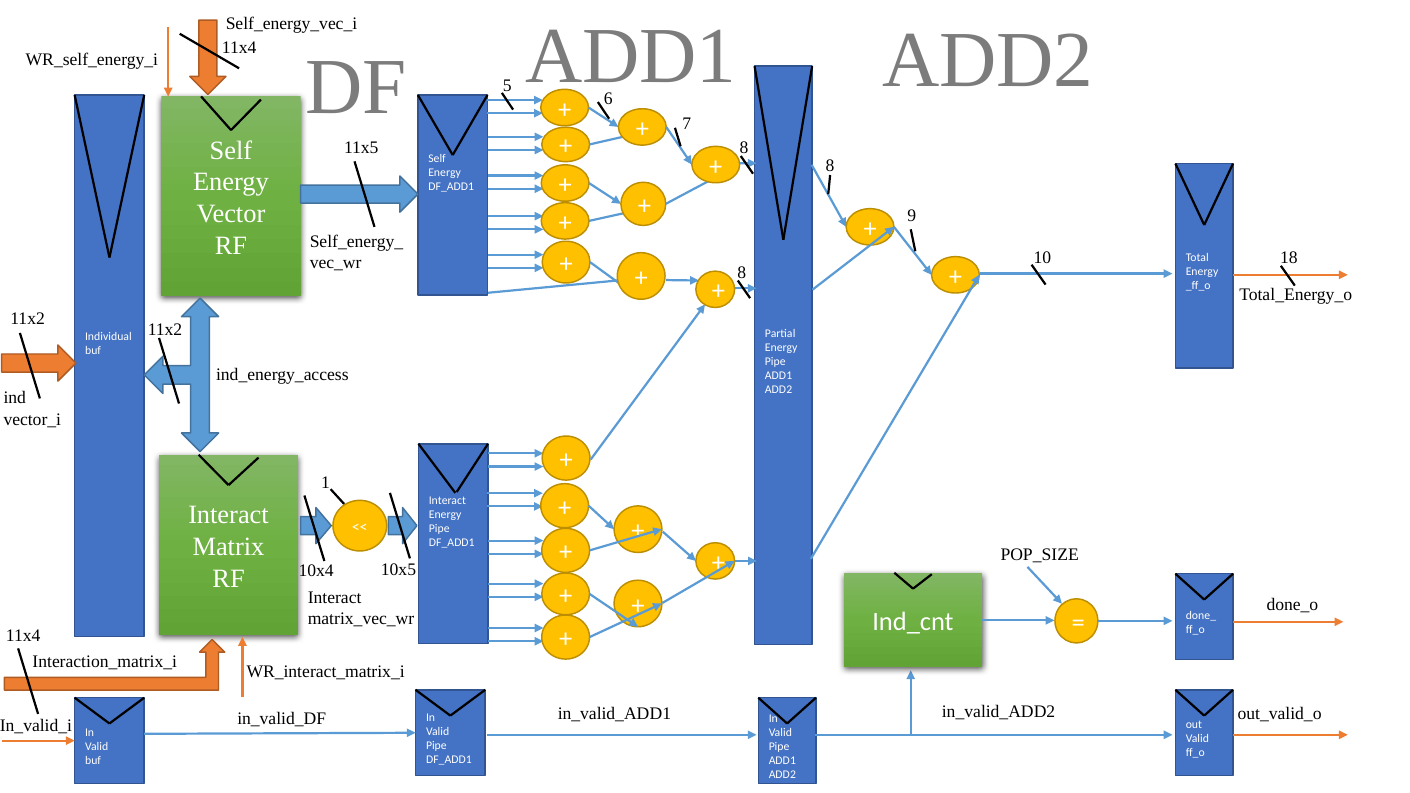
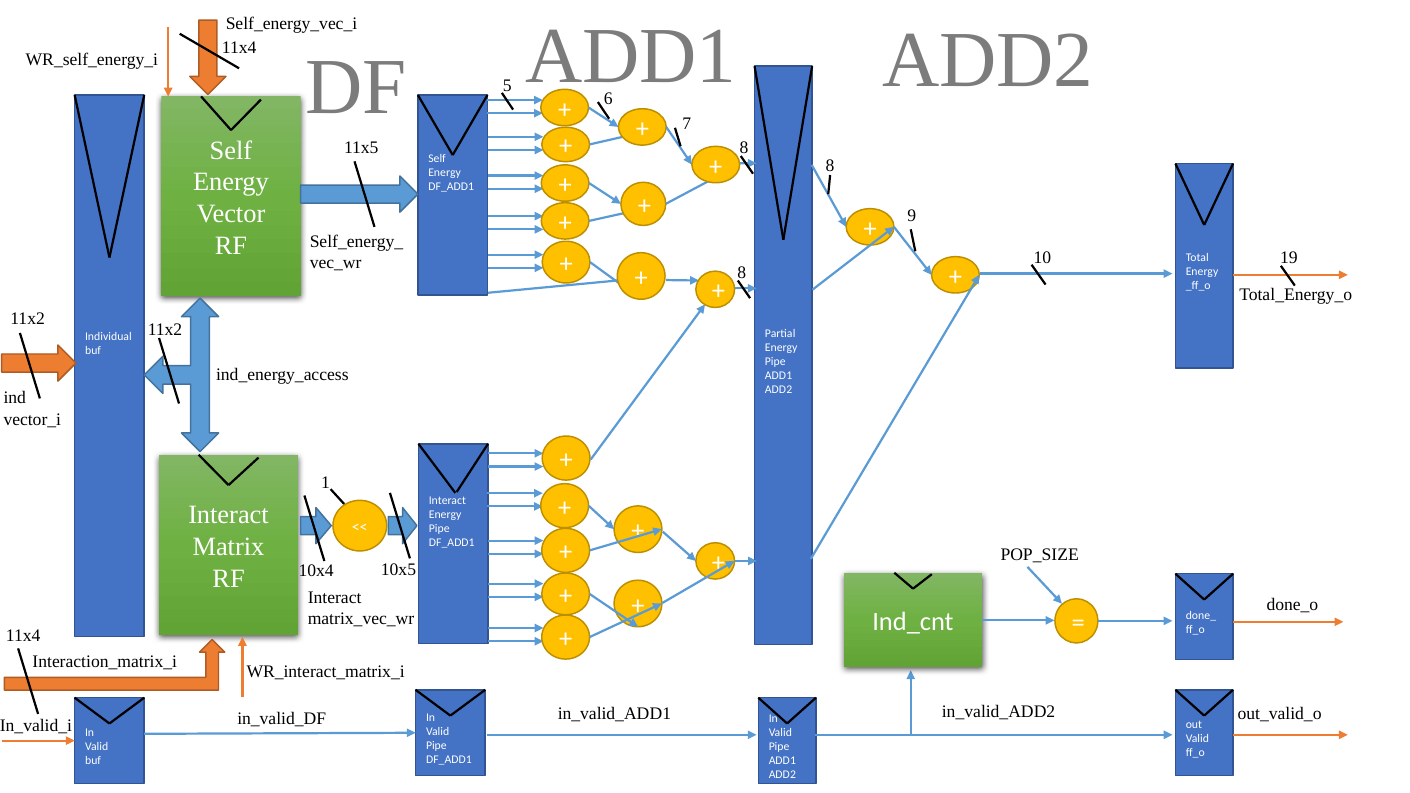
18: 18 -> 19
